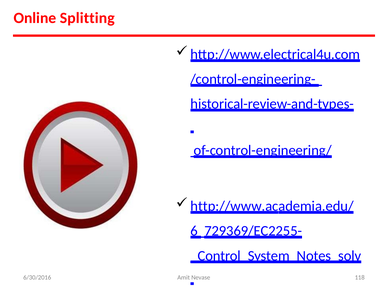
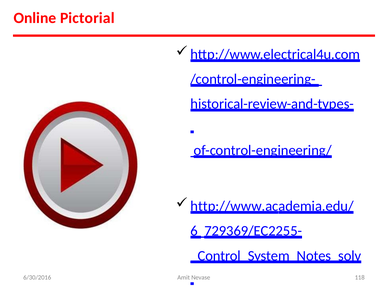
Splitting: Splitting -> Pictorial
